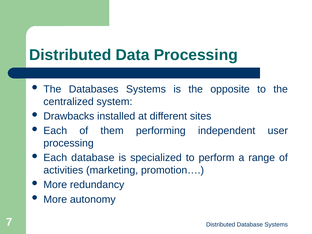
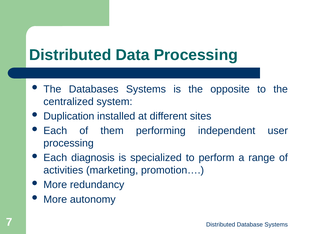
Drawbacks: Drawbacks -> Duplication
Each database: database -> diagnosis
